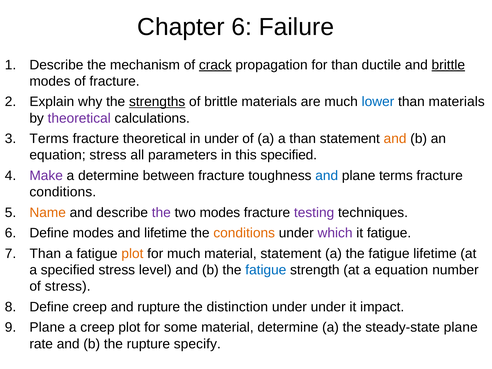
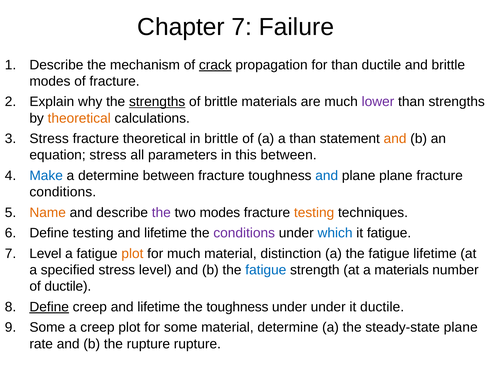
Chapter 6: 6 -> 7
brittle at (448, 65) underline: present -> none
lower colour: blue -> purple
than materials: materials -> strengths
theoretical at (79, 118) colour: purple -> orange
Terms at (49, 139): Terms -> Stress
in under: under -> brittle
this specified: specified -> between
Make colour: purple -> blue
plane terms: terms -> plane
testing at (314, 213) colour: purple -> orange
Define modes: modes -> testing
conditions at (244, 233) colour: orange -> purple
which colour: purple -> blue
Than at (45, 254): Than -> Level
material statement: statement -> distinction
a equation: equation -> materials
of stress: stress -> ductile
Define at (49, 307) underline: none -> present
creep and rupture: rupture -> lifetime
the distinction: distinction -> toughness
it impact: impact -> ductile
Plane at (47, 327): Plane -> Some
rupture specify: specify -> rupture
